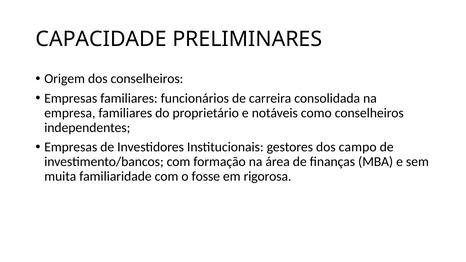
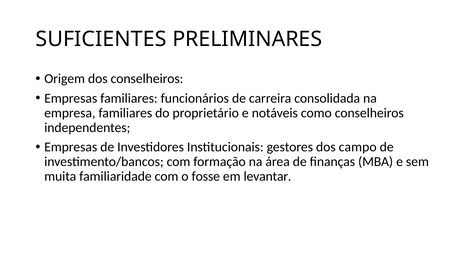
CAPACIDADE: CAPACIDADE -> SUFICIENTES
rigorosa: rigorosa -> levantar
